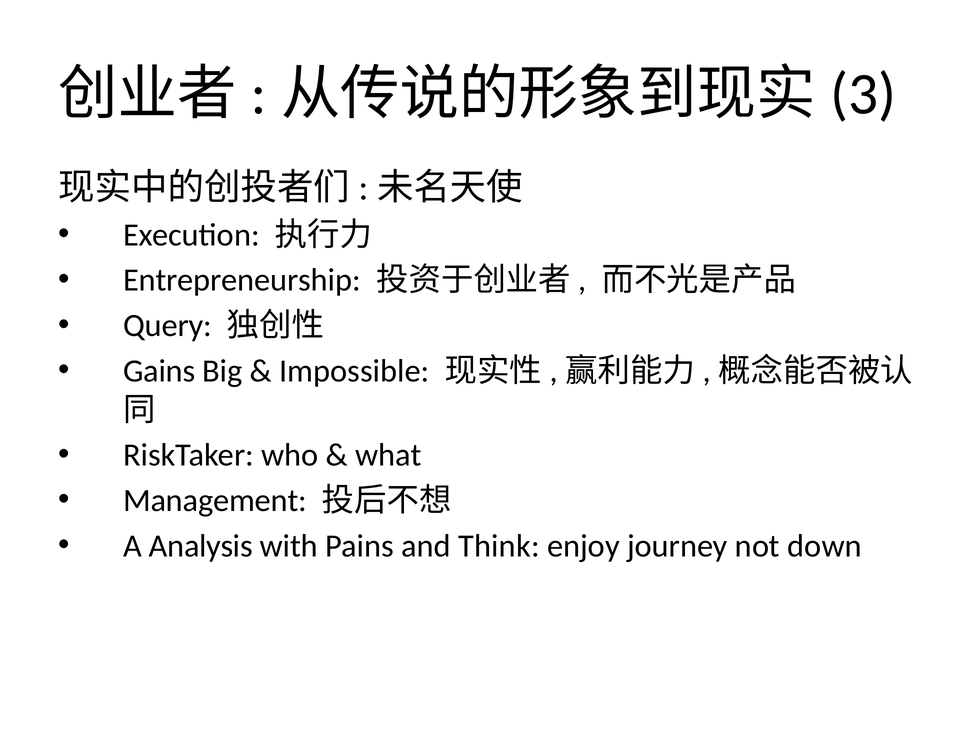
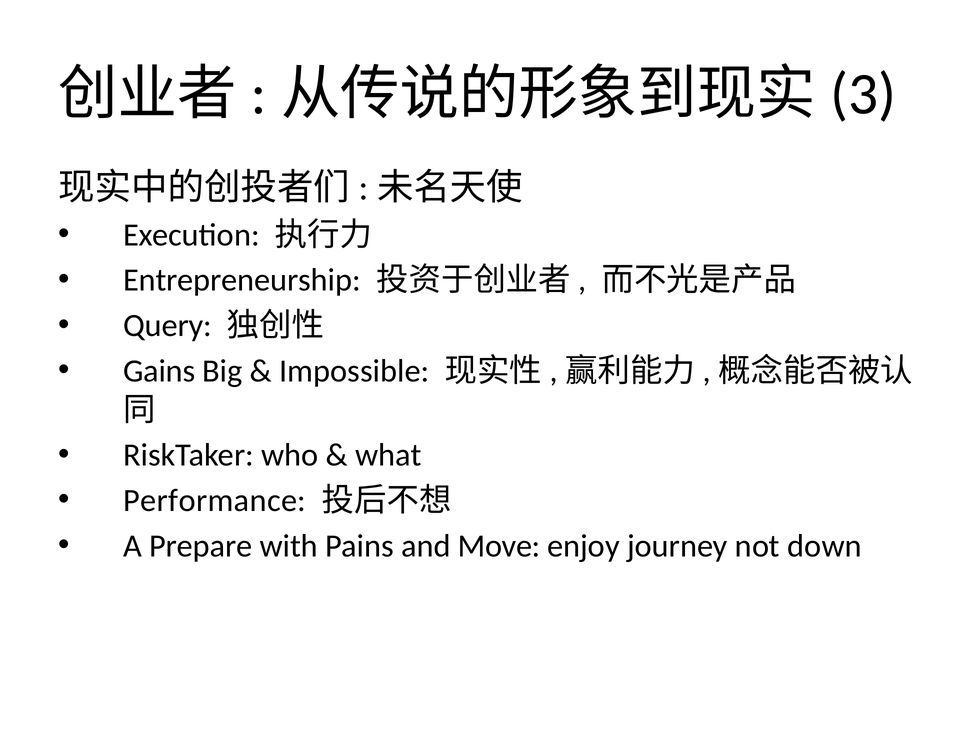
Management: Management -> Performance
Analysis: Analysis -> Prepare
Think: Think -> Move
